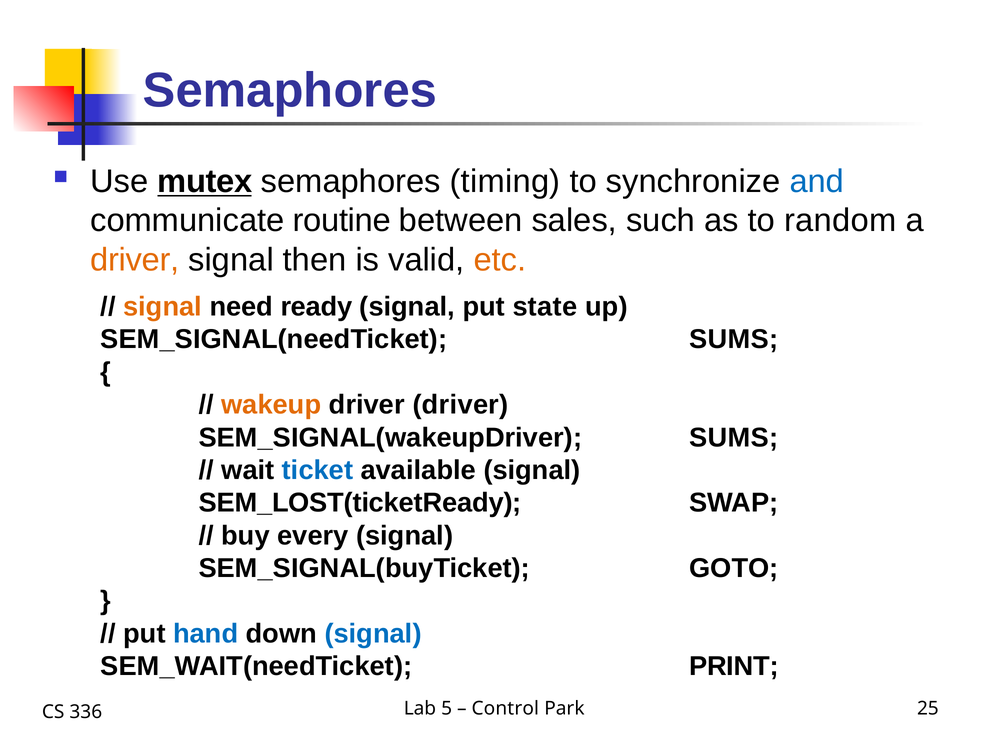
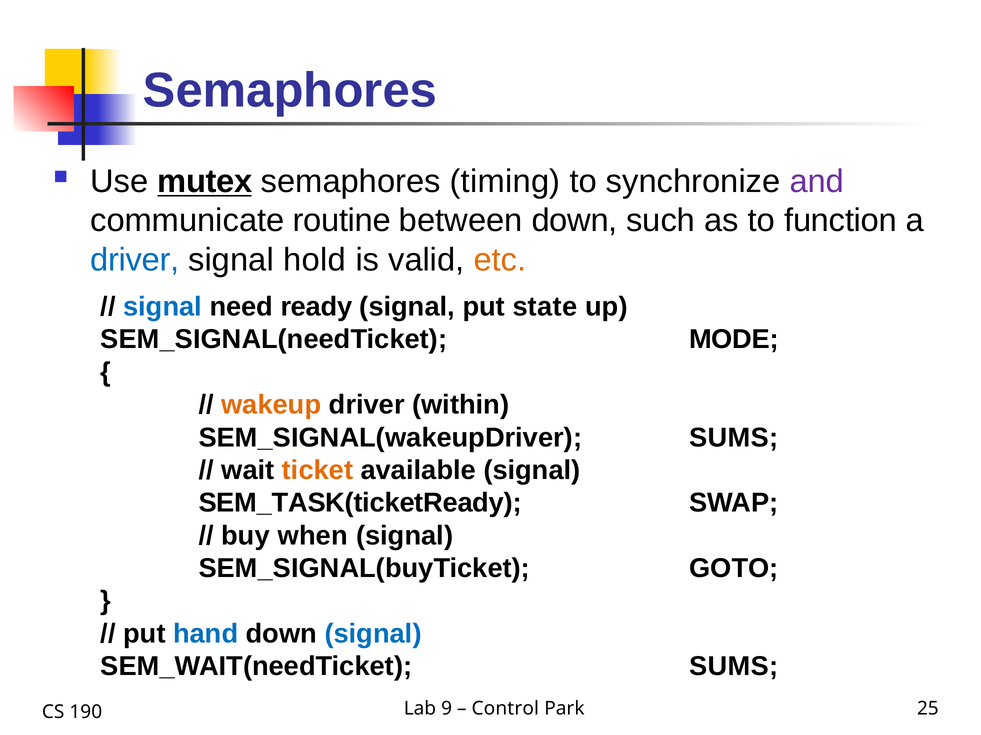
and colour: blue -> purple
between sales: sales -> down
random: random -> function
driver at (135, 260) colour: orange -> blue
then: then -> hold
signal at (163, 307) colour: orange -> blue
SEM_SIGNAL(needTicket SUMS: SUMS -> MODE
driver driver: driver -> within
ticket colour: blue -> orange
SEM_LOST(ticketReady: SEM_LOST(ticketReady -> SEM_TASK(ticketReady
every: every -> when
SEM_WAIT(needTicket PRINT: PRINT -> SUMS
5: 5 -> 9
336: 336 -> 190
